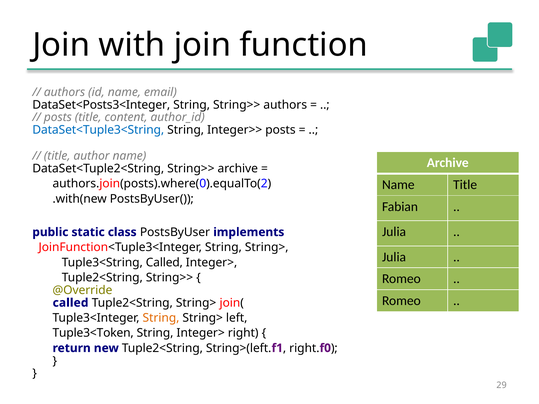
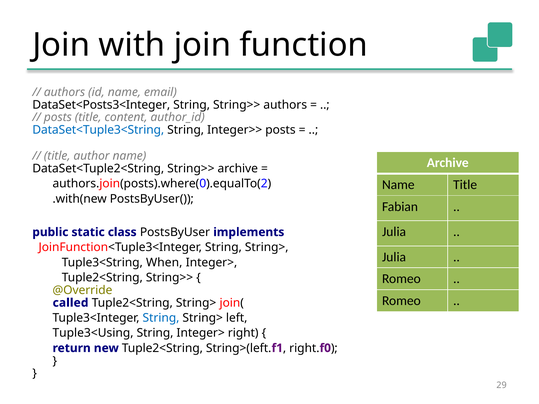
Tuple3<String Called: Called -> When
String at (161, 318) colour: orange -> blue
Tuple3<Token: Tuple3<Token -> Tuple3<Using
